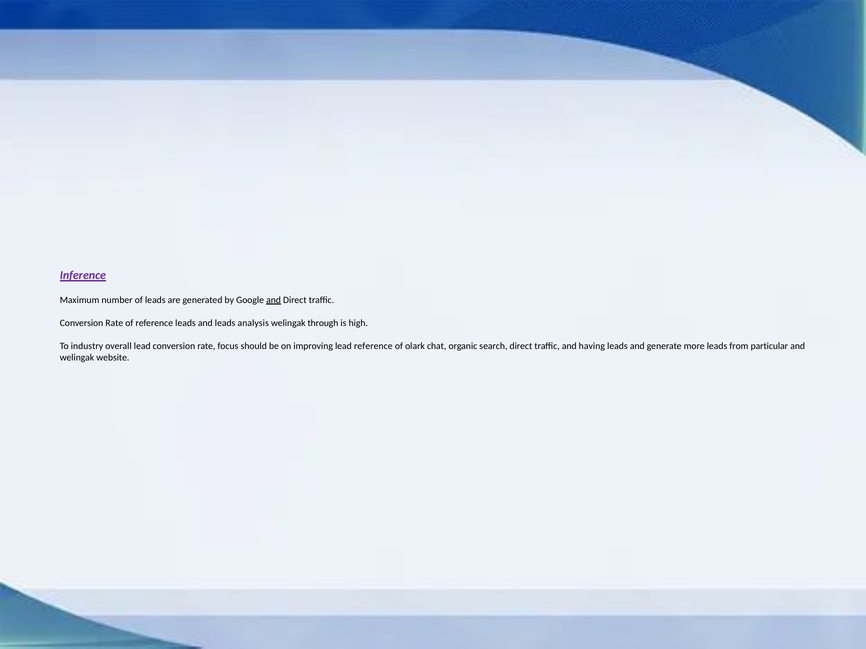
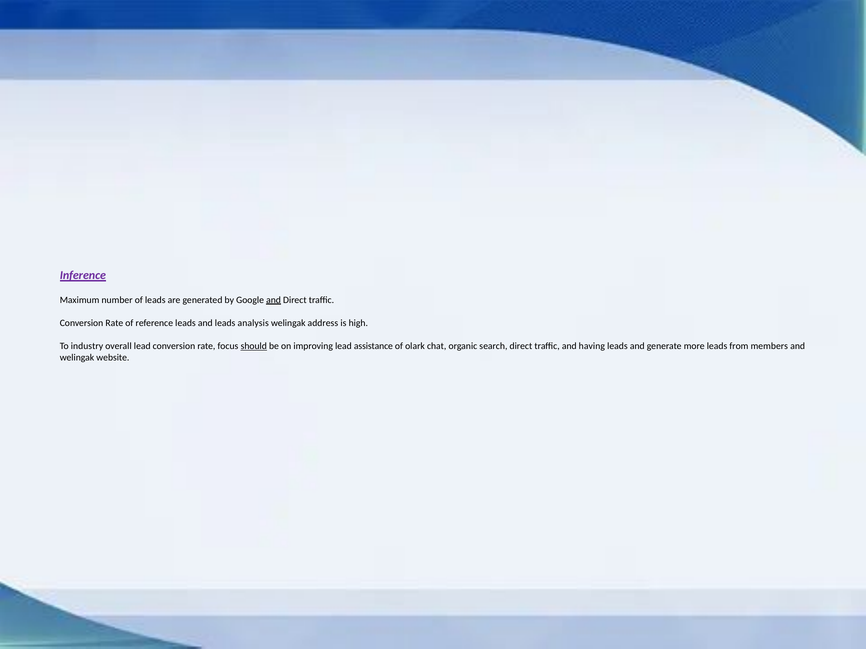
through: through -> address
should underline: none -> present
lead reference: reference -> assistance
particular: particular -> members
